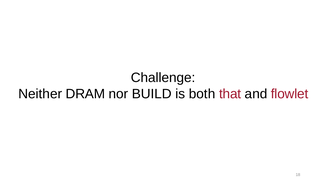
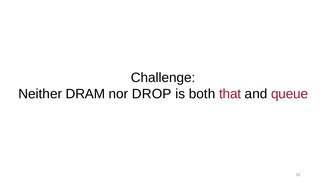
BUILD: BUILD -> DROP
flowlet: flowlet -> queue
